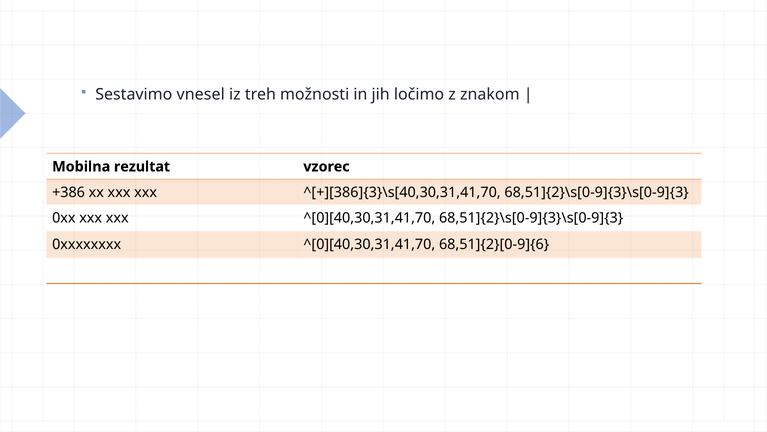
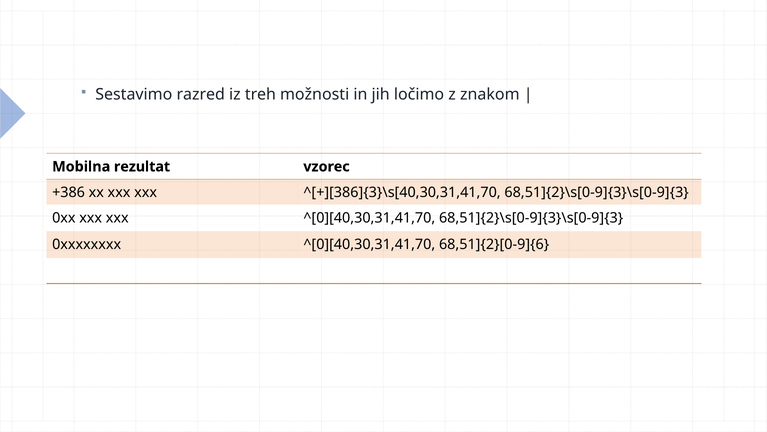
vnesel: vnesel -> razred
